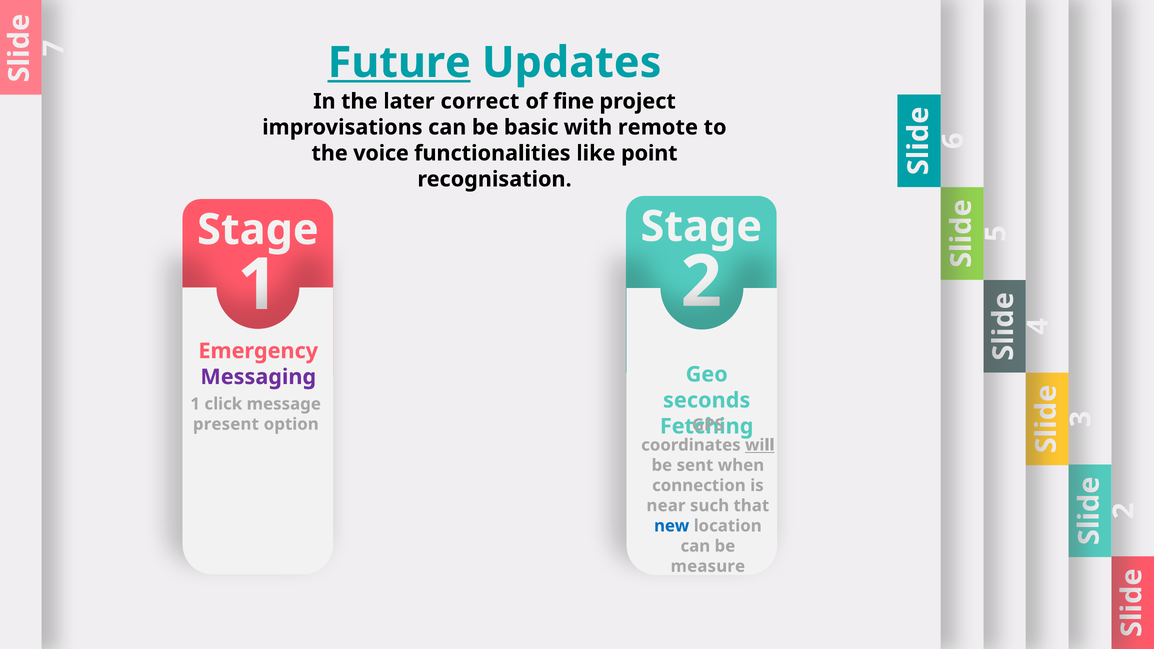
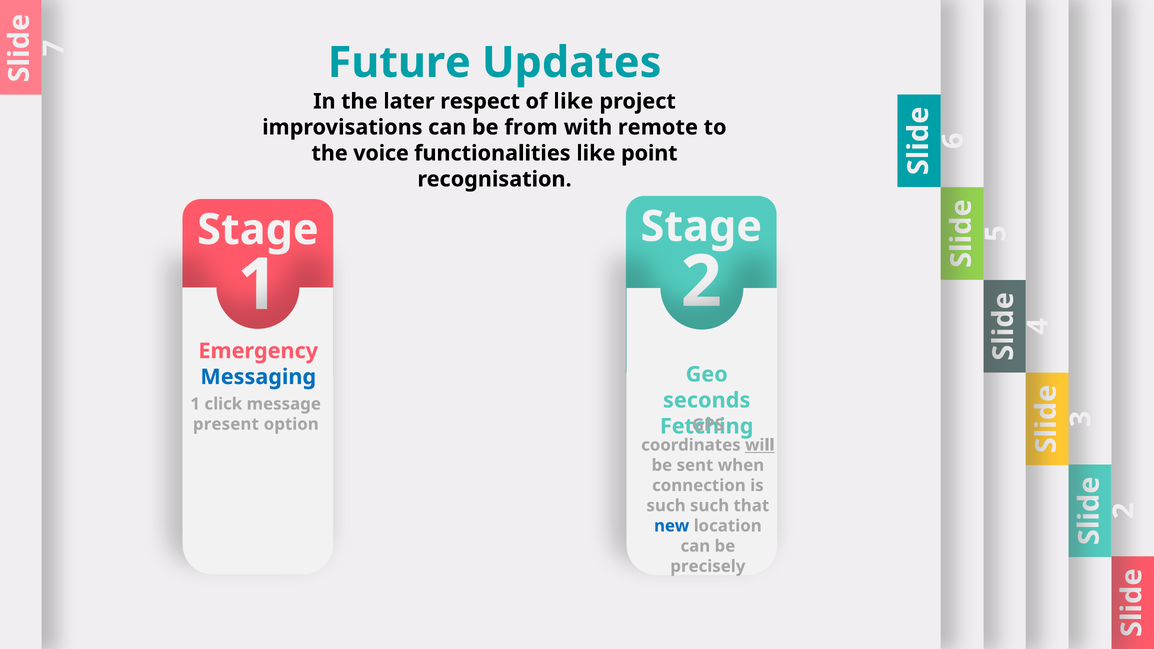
Future underline: present -> none
correct: correct -> respect
of fine: fine -> like
basic: basic -> from
Messaging colour: purple -> blue
near at (666, 506): near -> such
measure: measure -> precisely
